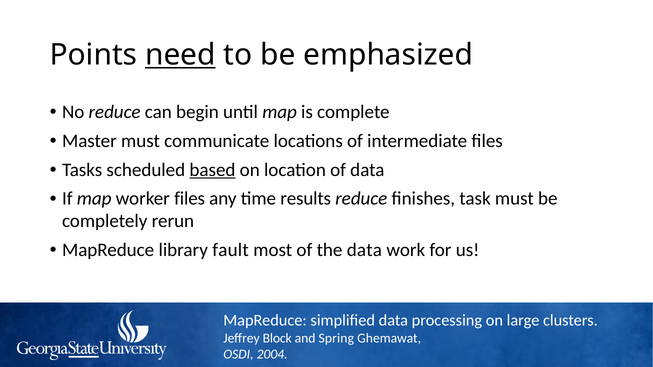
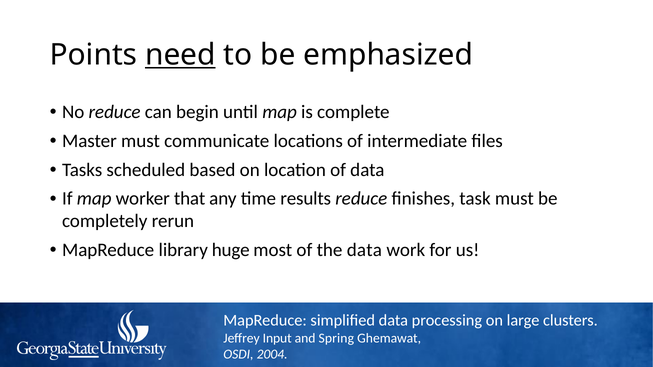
based underline: present -> none
worker files: files -> that
fault: fault -> huge
Block: Block -> Input
